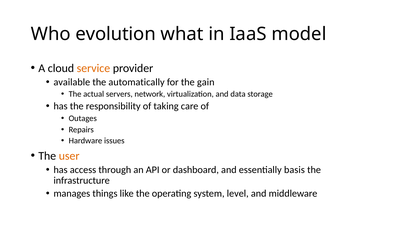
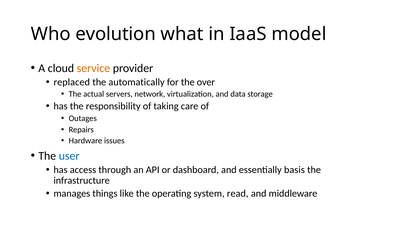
available: available -> replaced
gain: gain -> over
user colour: orange -> blue
level: level -> read
